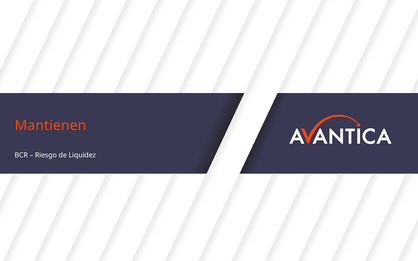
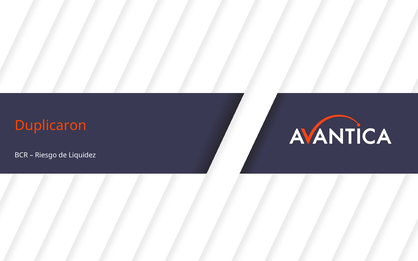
Mantienen: Mantienen -> Duplicaron
